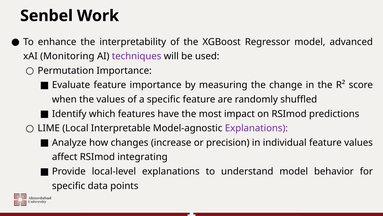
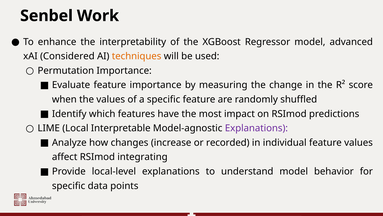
Monitoring: Monitoring -> Considered
techniques colour: purple -> orange
precision: precision -> recorded
